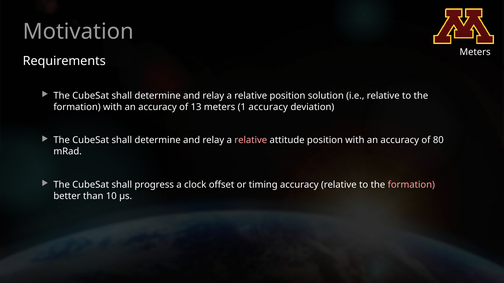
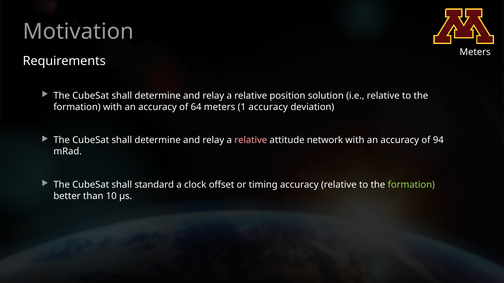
13: 13 -> 64
attitude position: position -> network
80: 80 -> 94
progress: progress -> standard
formation at (411, 185) colour: pink -> light green
